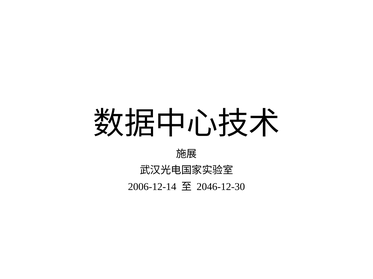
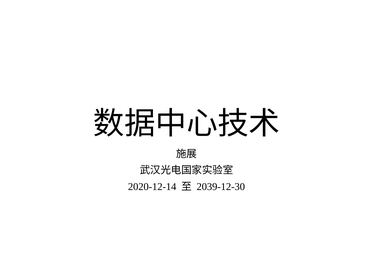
2006-12-14: 2006-12-14 -> 2020-12-14
2046-12-30: 2046-12-30 -> 2039-12-30
